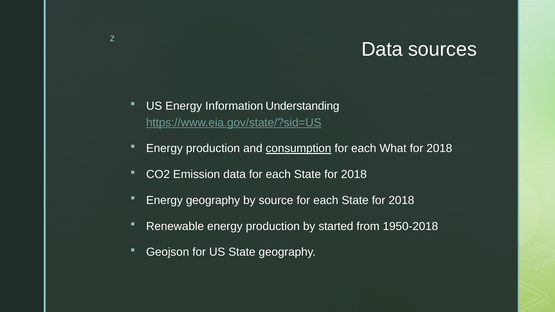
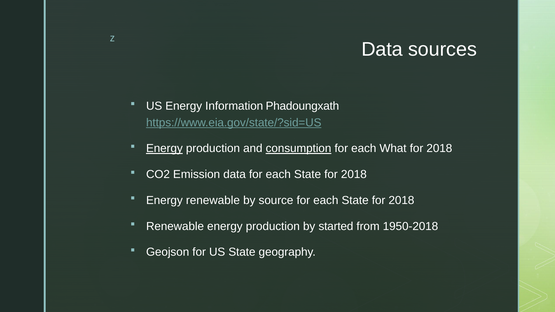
Understanding: Understanding -> Phadoungxath
Energy at (164, 149) underline: none -> present
Energy geography: geography -> renewable
